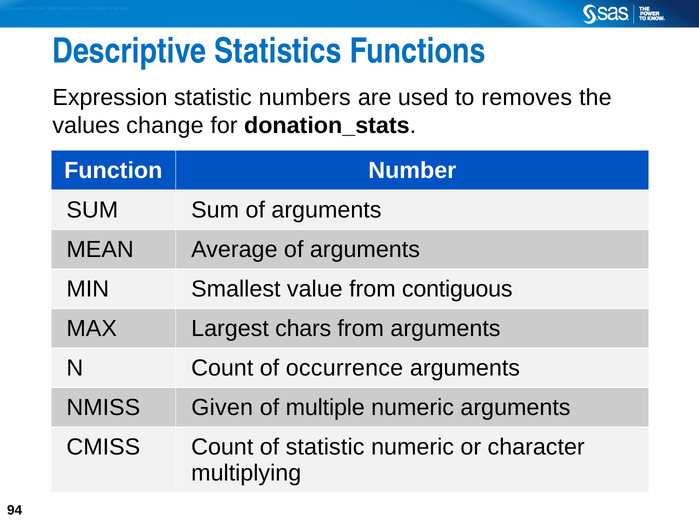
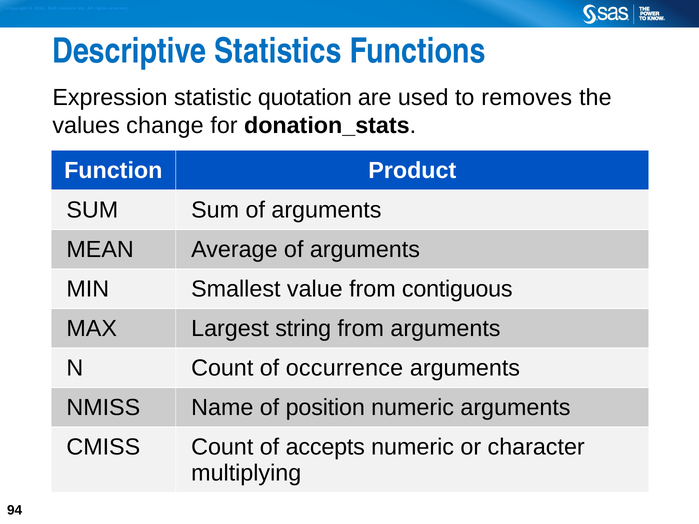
numbers: numbers -> quotation
Number: Number -> Product
chars: chars -> string
Given: Given -> Name
multiple: multiple -> position
of statistic: statistic -> accepts
